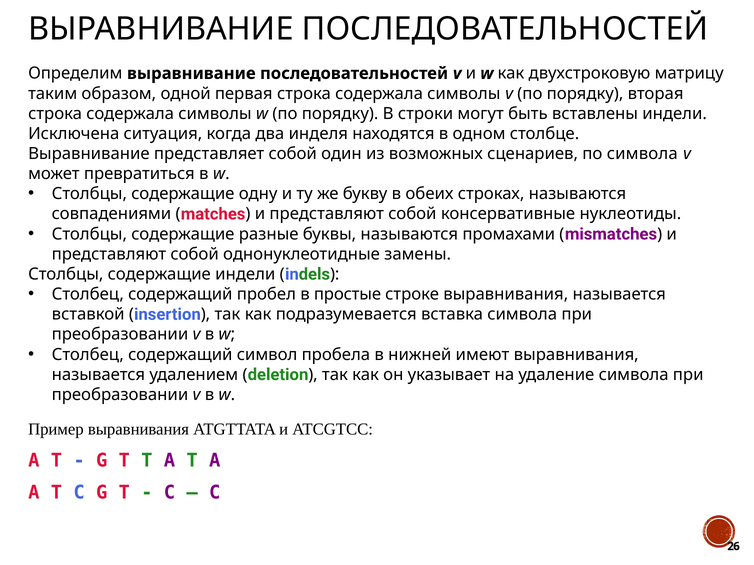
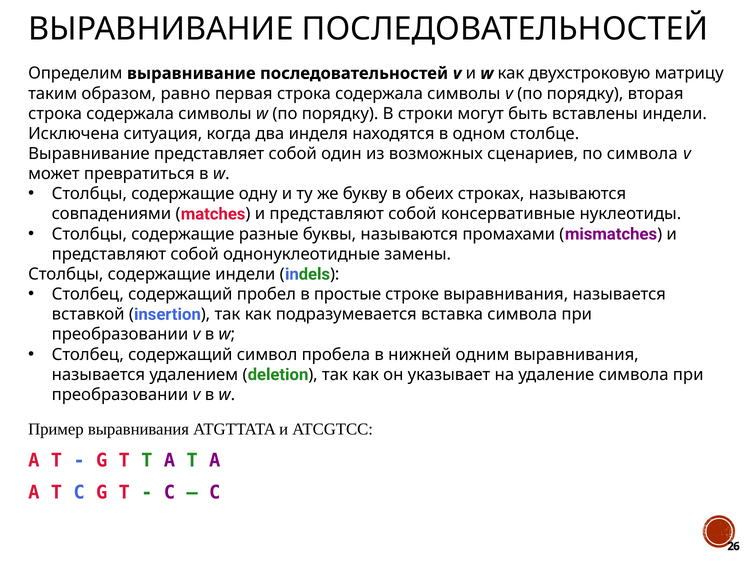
одной: одной -> равно
имеют: имеют -> одним
